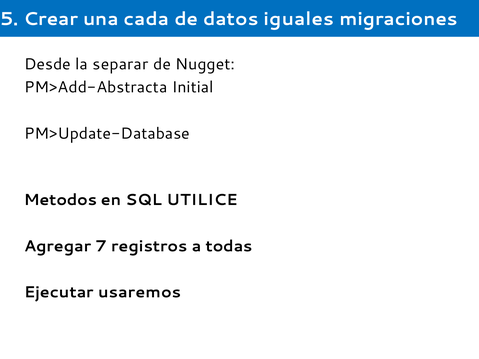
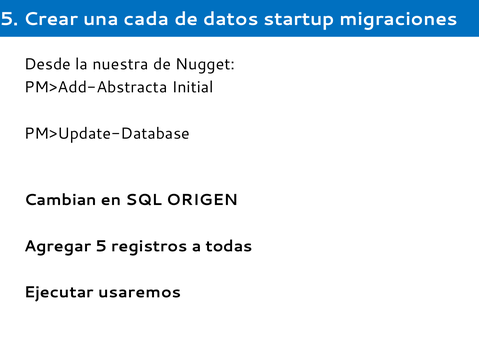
iguales: iguales -> startup
separar: separar -> nuestra
Metodos: Metodos -> Cambian
UTILICE: UTILICE -> ORIGEN
Agregar 7: 7 -> 5
